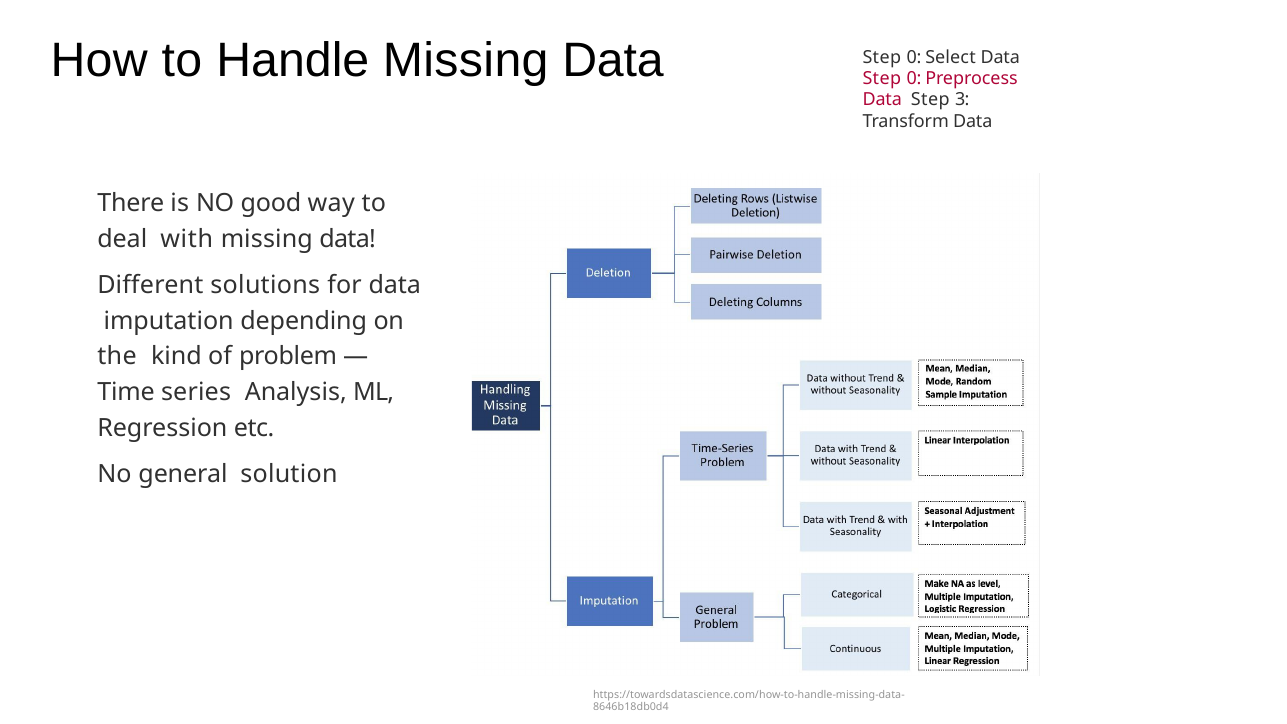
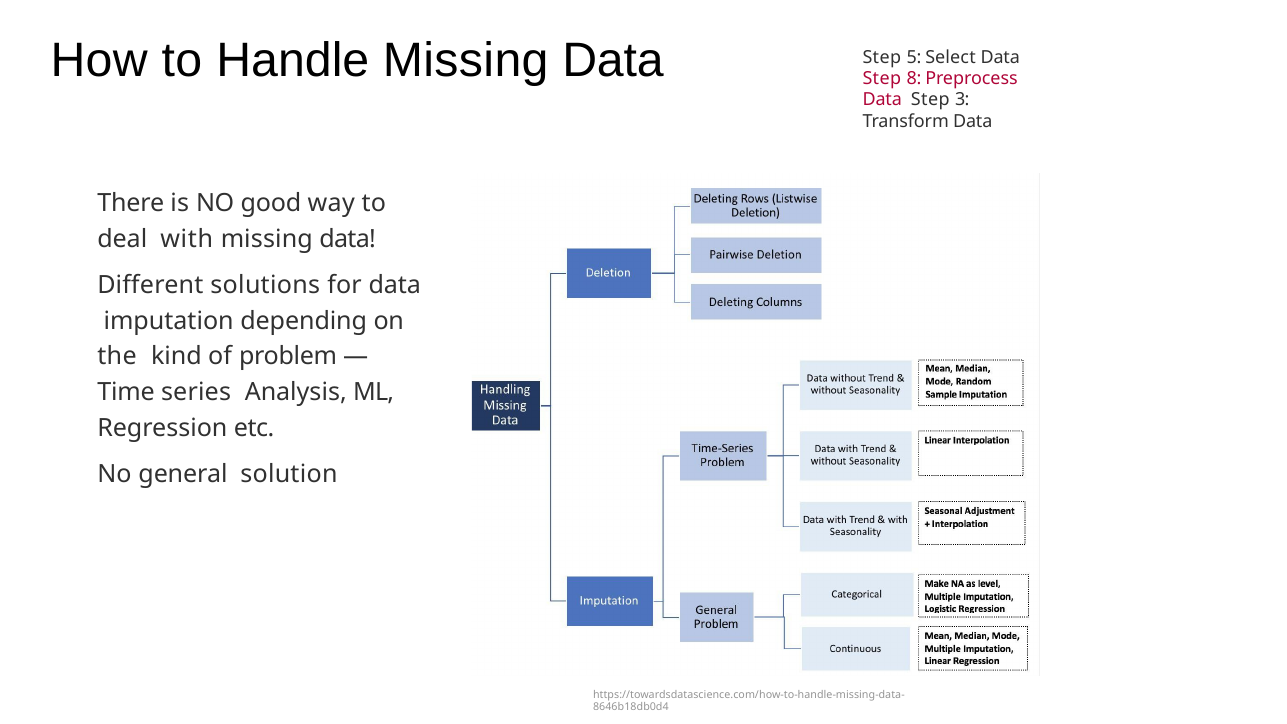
0 at (914, 57): 0 -> 5
0 at (914, 79): 0 -> 8
